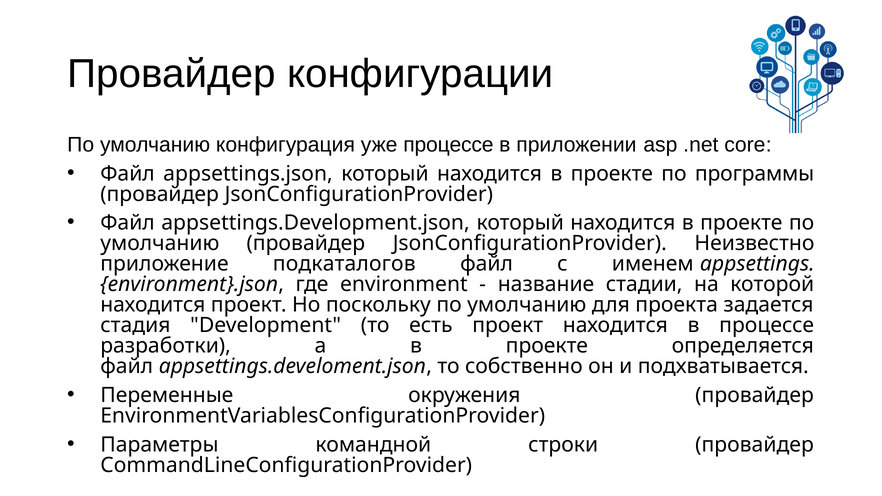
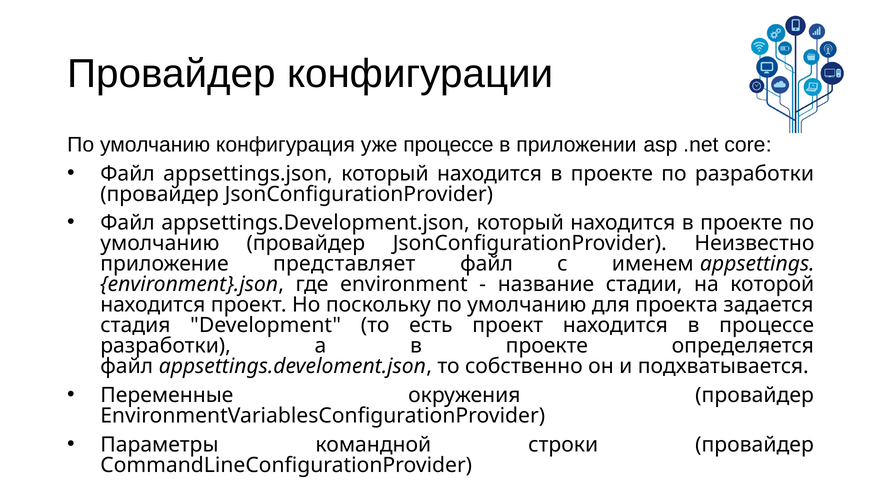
по программы: программы -> разработки
подкаталогов: подкаталогов -> представляет
